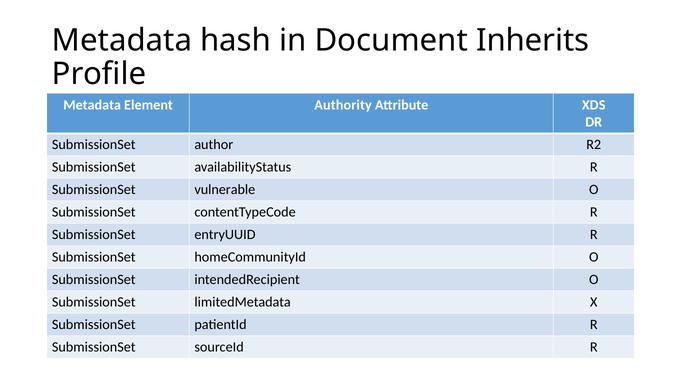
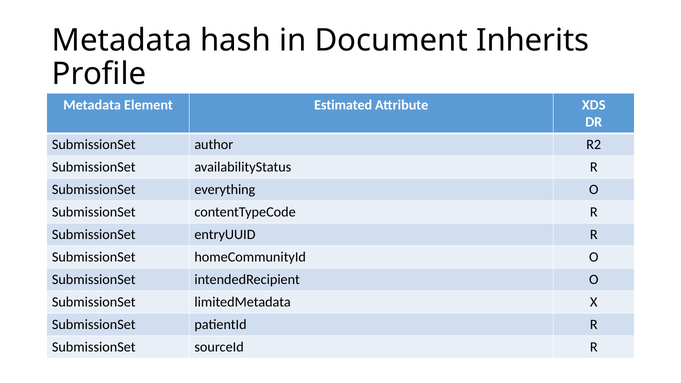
Authority: Authority -> Estimated
vulnerable: vulnerable -> everything
